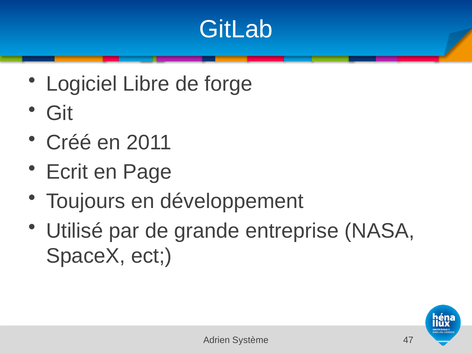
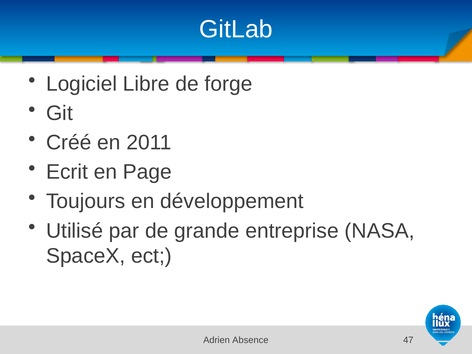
Système: Système -> Absence
